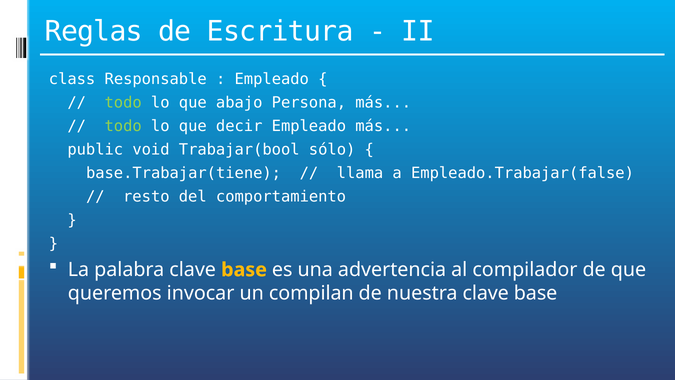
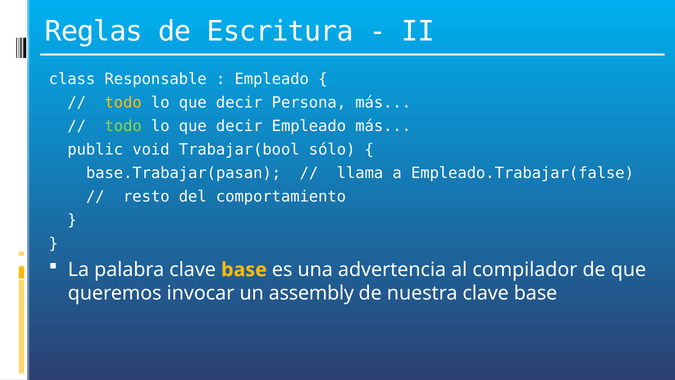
todo at (123, 103) colour: light green -> yellow
abajo at (239, 103): abajo -> decir
base.Trabajar(tiene: base.Trabajar(tiene -> base.Trabajar(pasan
compilan: compilan -> assembly
